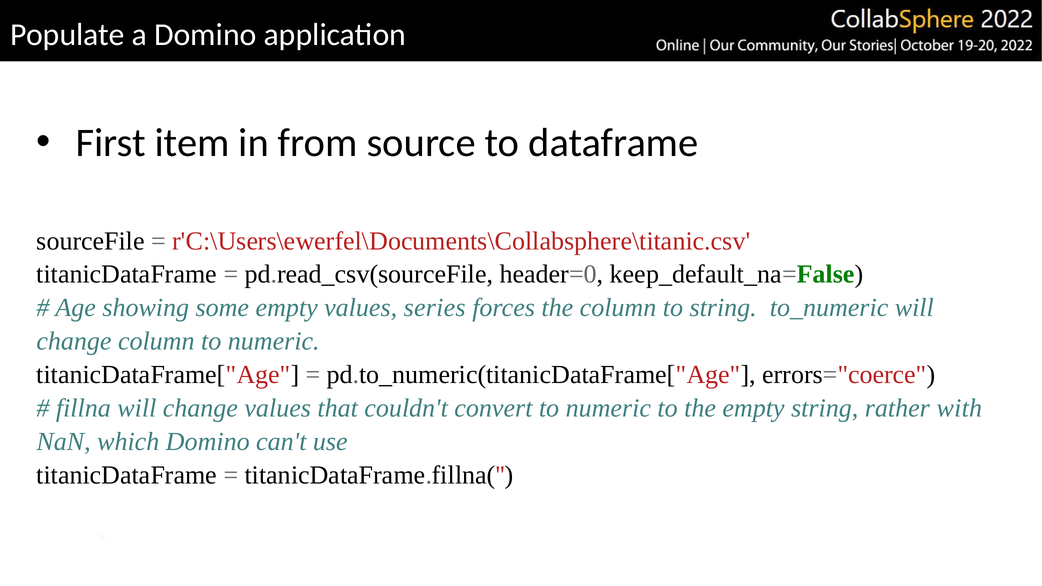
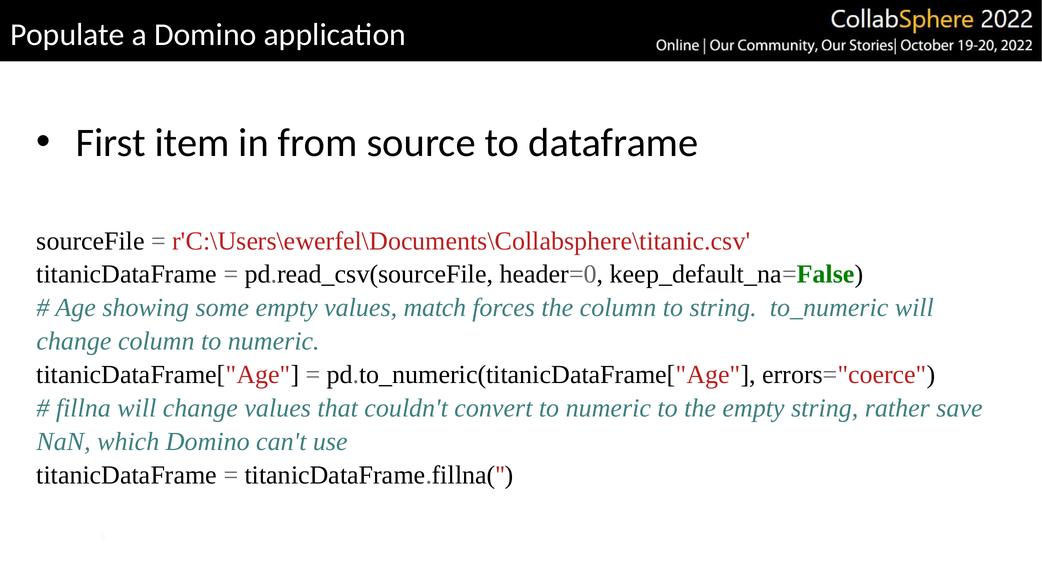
series: series -> match
with: with -> save
